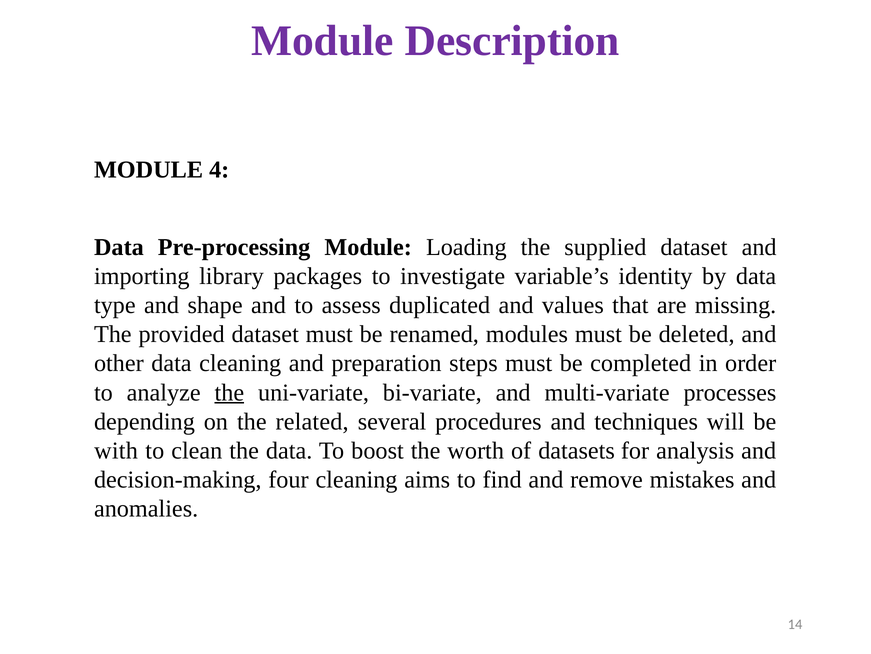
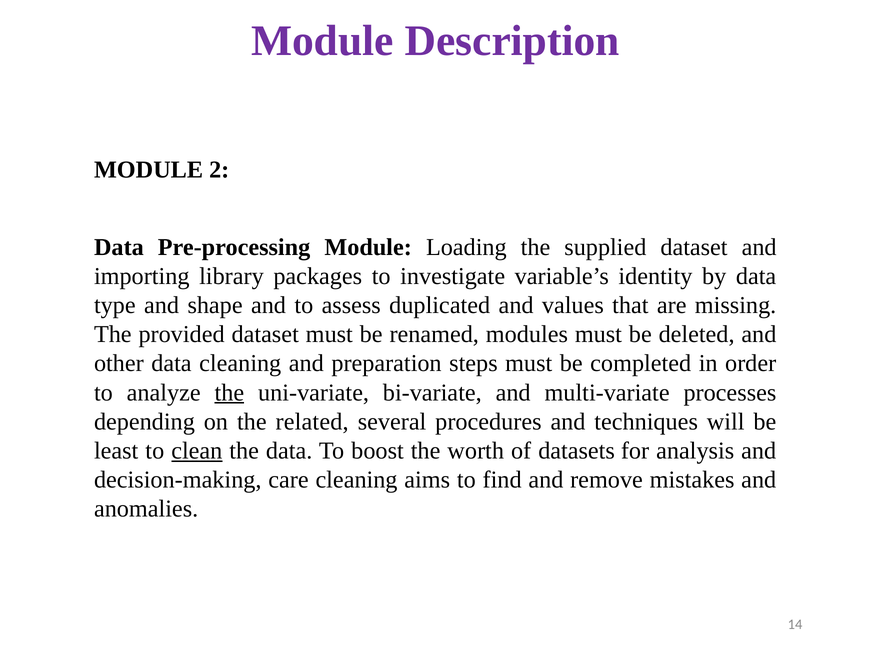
4: 4 -> 2
with: with -> least
clean underline: none -> present
four: four -> care
